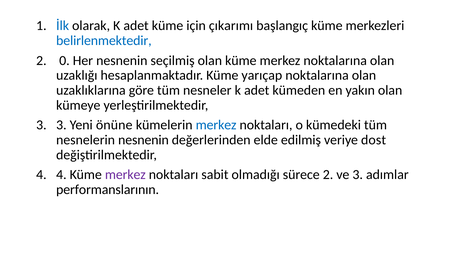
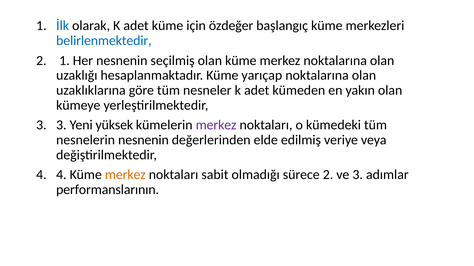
çıkarımı: çıkarımı -> özdeğer
2 0: 0 -> 1
önüne: önüne -> yüksek
merkez at (216, 125) colour: blue -> purple
dost: dost -> veya
merkez at (125, 175) colour: purple -> orange
